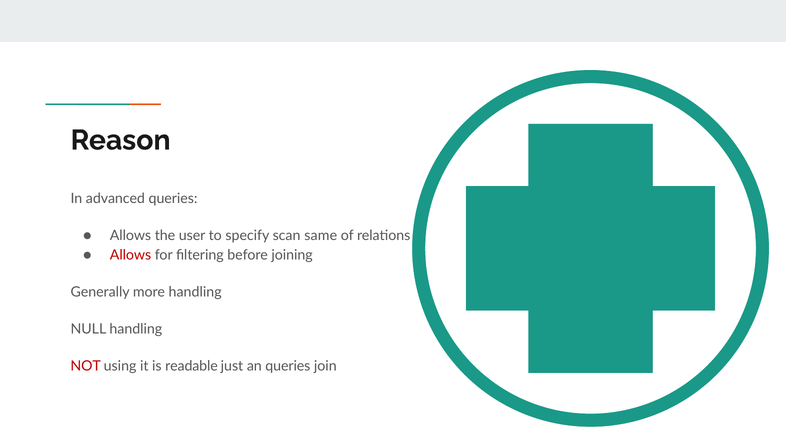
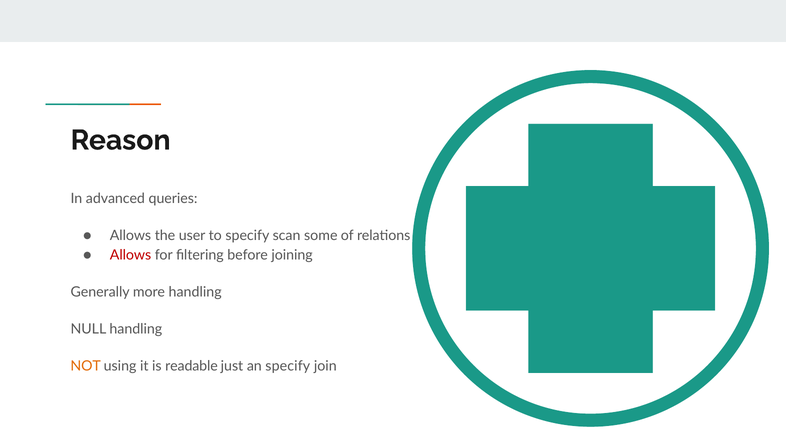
same: same -> some
NOT colour: red -> orange
an queries: queries -> specify
